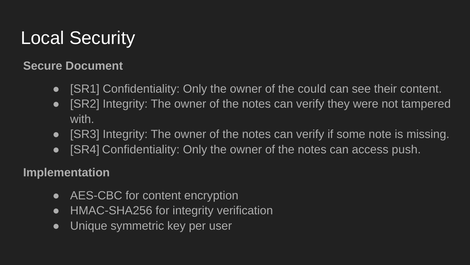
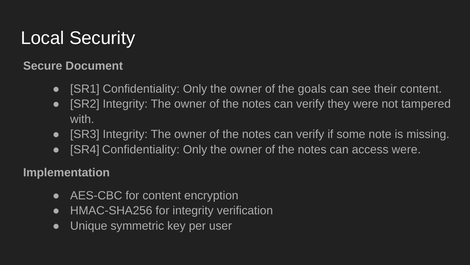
could: could -> goals
access push: push -> were
